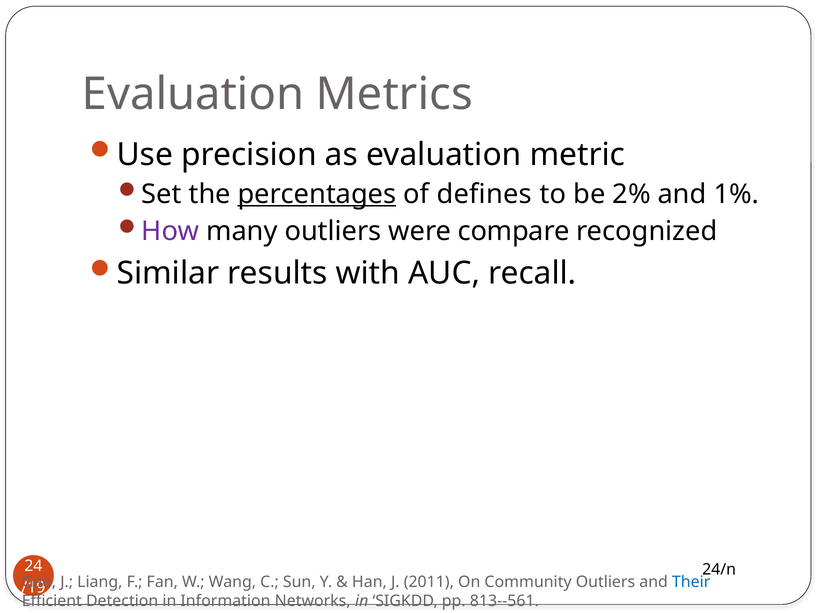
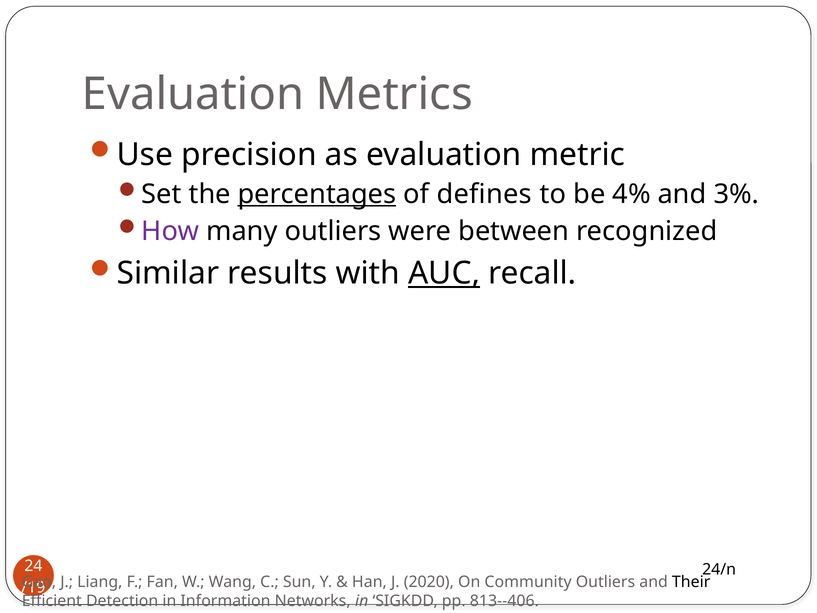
2%: 2% -> 4%
1%: 1% -> 3%
compare: compare -> between
AUC underline: none -> present
2011: 2011 -> 2020
Their colour: blue -> black
813--561: 813--561 -> 813--406
